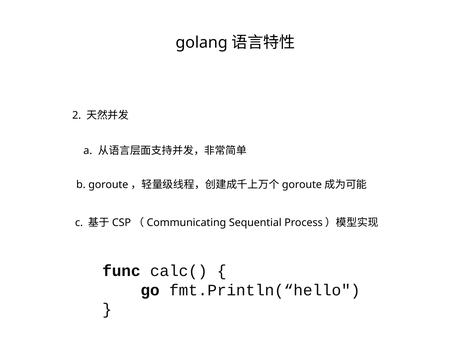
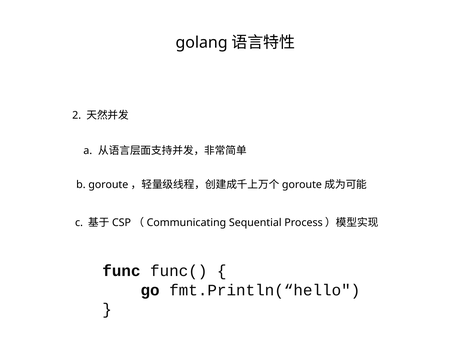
calc(: calc( -> func(
